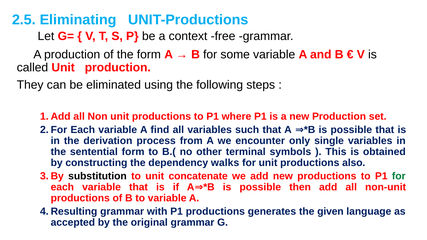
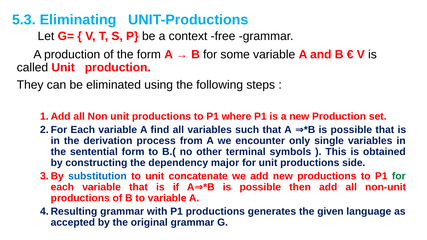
2.5: 2.5 -> 5.3
walks: walks -> major
also: also -> side
substitution colour: black -> blue
